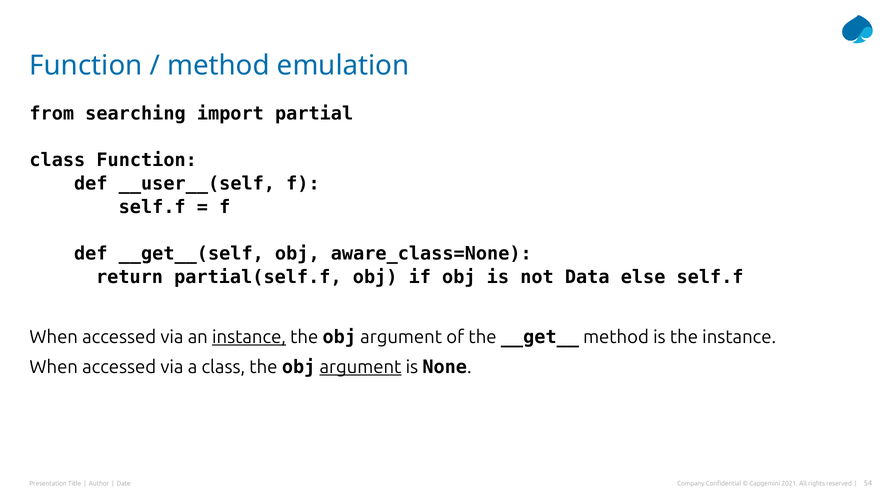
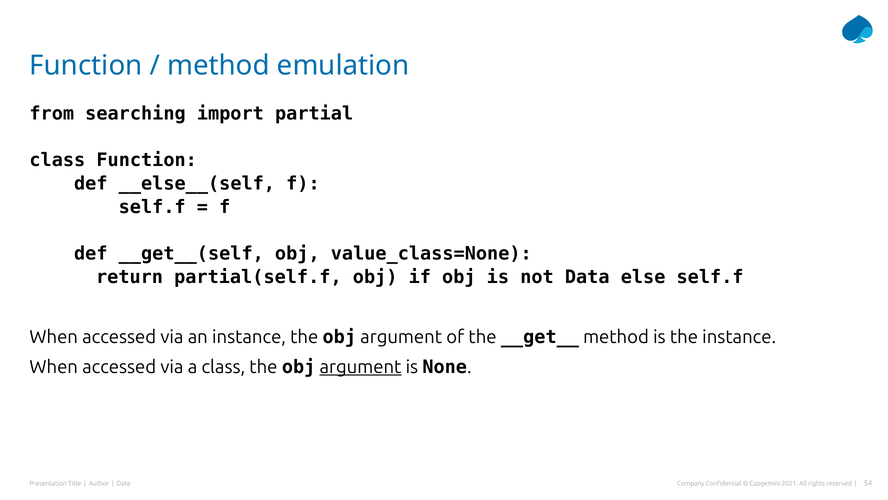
__user__(self: __user__(self -> __else__(self
aware_class=None: aware_class=None -> value_class=None
instance at (249, 337) underline: present -> none
